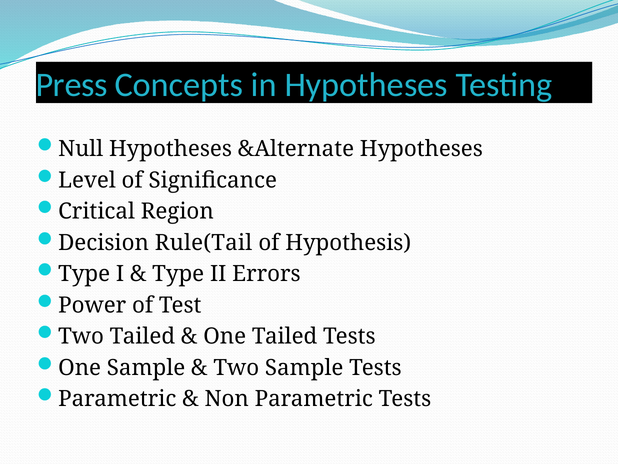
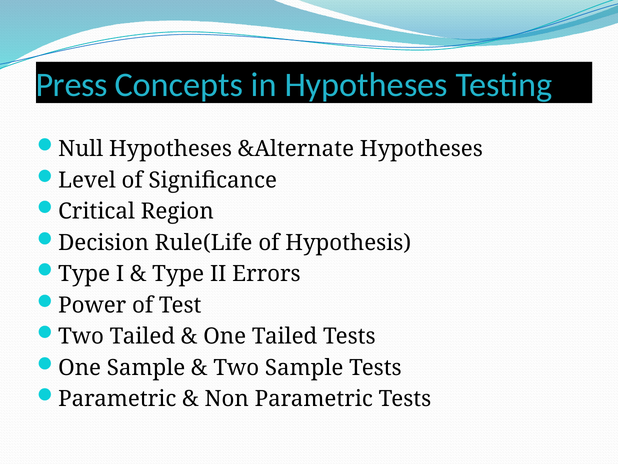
Rule(Tail: Rule(Tail -> Rule(Life
